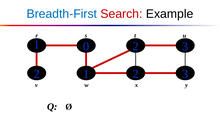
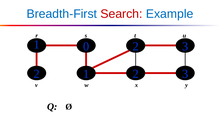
Example colour: black -> blue
